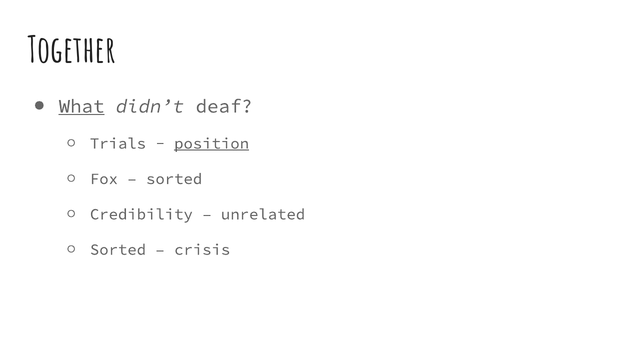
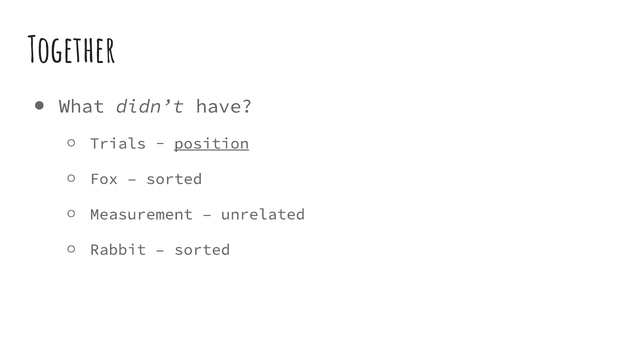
What underline: present -> none
deaf: deaf -> have
Credibility: Credibility -> Measurement
Sorted at (118, 250): Sorted -> Rabbit
crisis at (202, 250): crisis -> sorted
